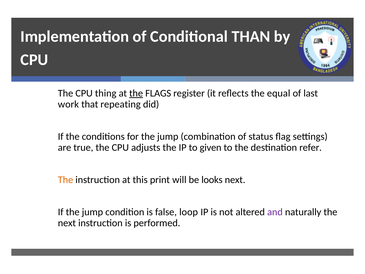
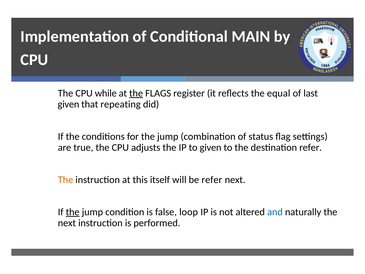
THAN: THAN -> MAIN
thing: thing -> while
work at (68, 104): work -> given
print: print -> itself
be looks: looks -> refer
the at (73, 212) underline: none -> present
and colour: purple -> blue
